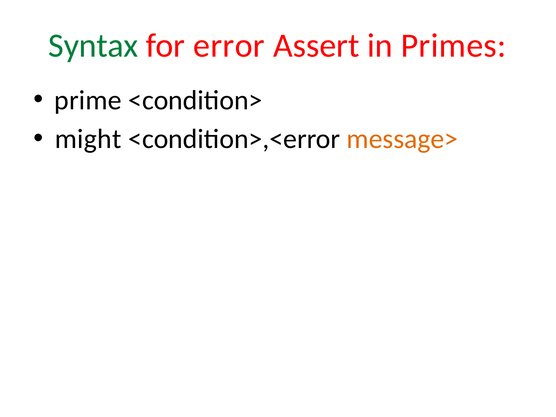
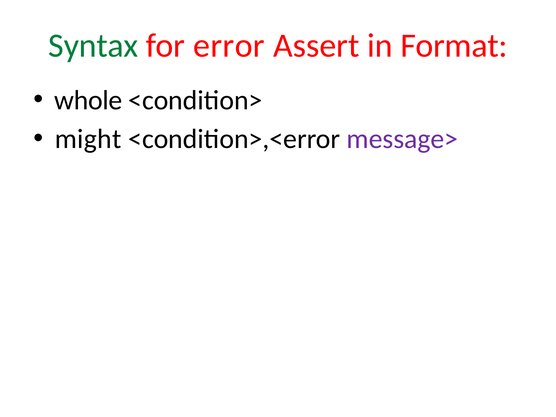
Primes: Primes -> Format
prime: prime -> whole
message> colour: orange -> purple
